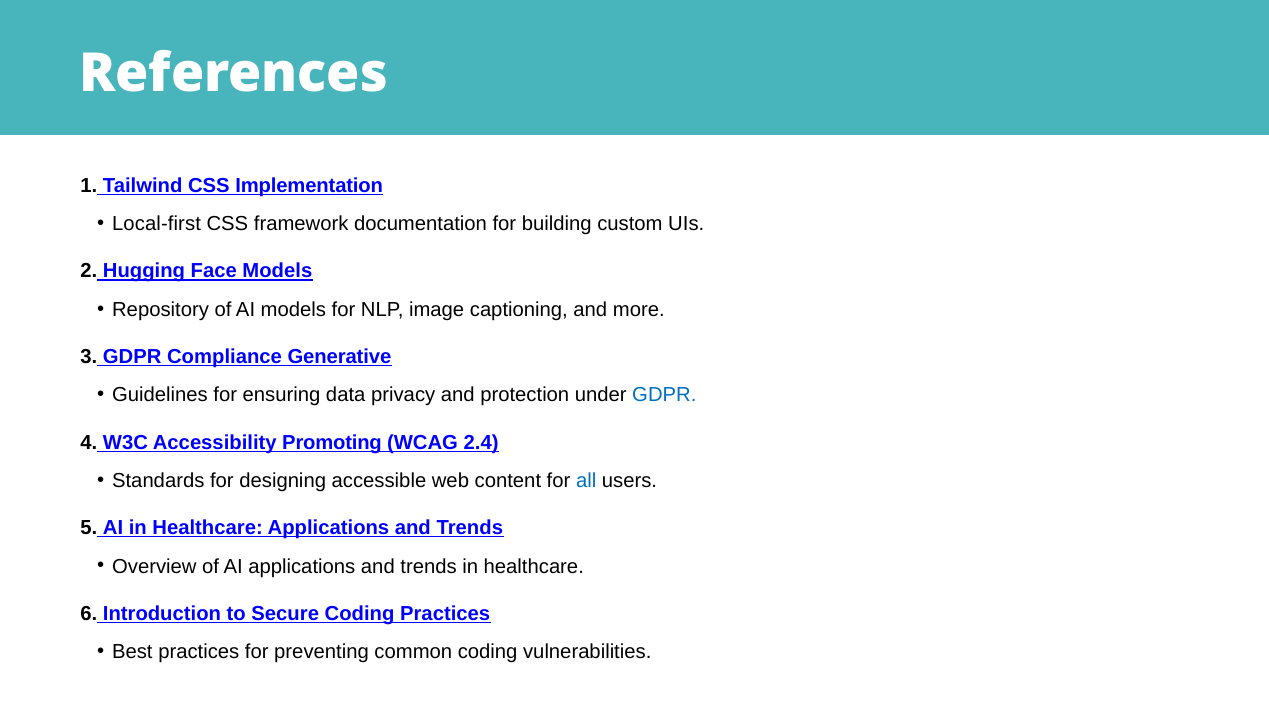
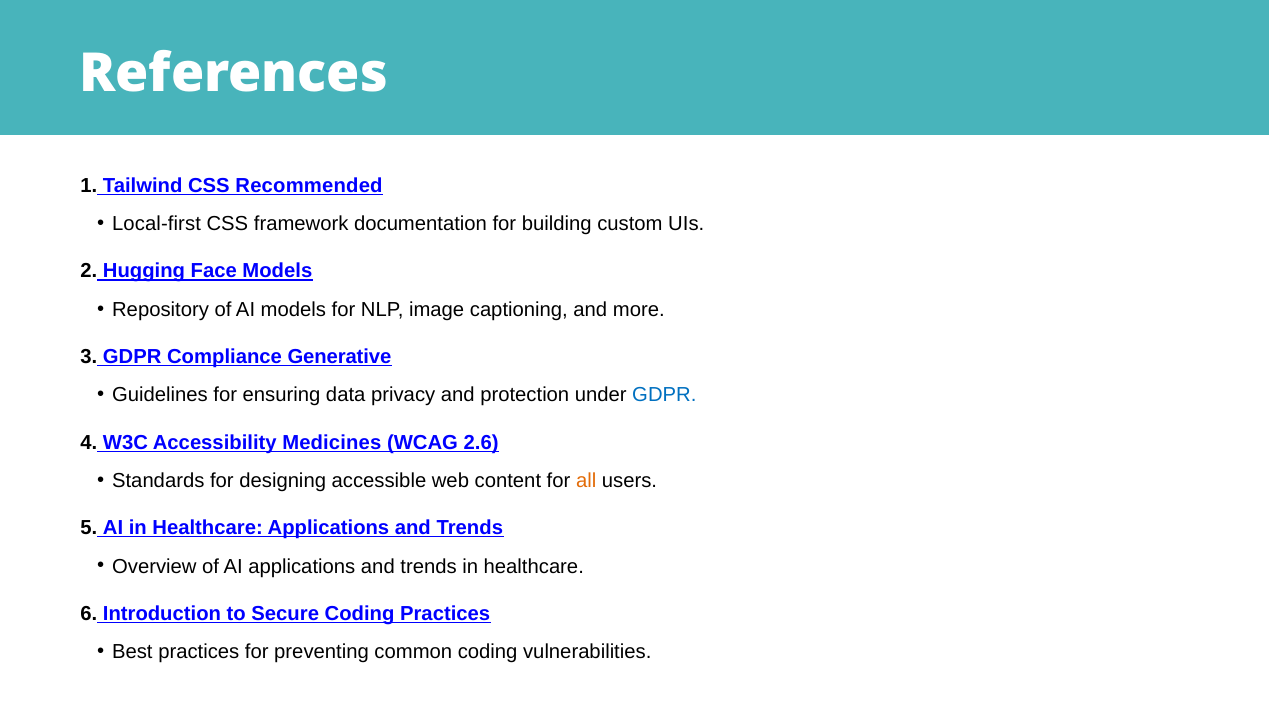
Implementation: Implementation -> Recommended
Promoting: Promoting -> Medicines
2.4: 2.4 -> 2.6
all colour: blue -> orange
